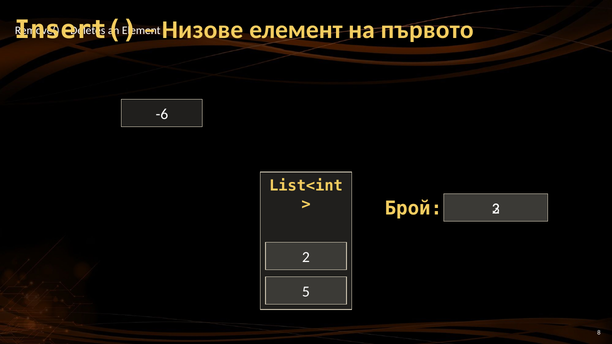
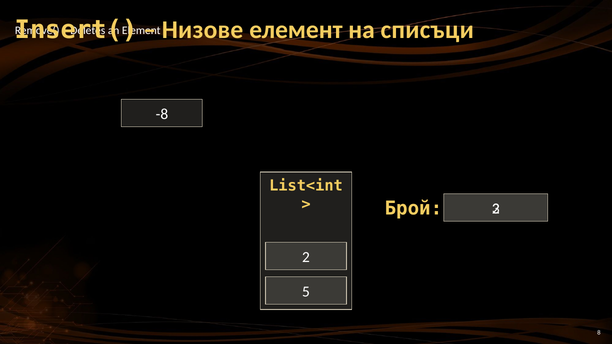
първото: първото -> списъци
-6: -6 -> -8
